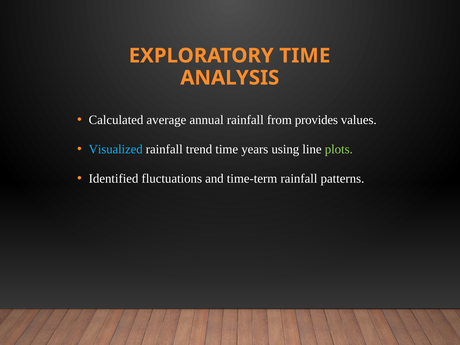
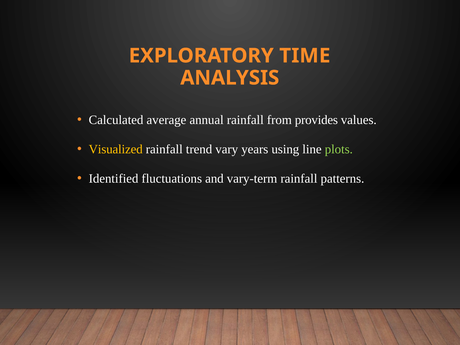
Visualized colour: light blue -> yellow
trend time: time -> vary
time-term: time-term -> vary-term
